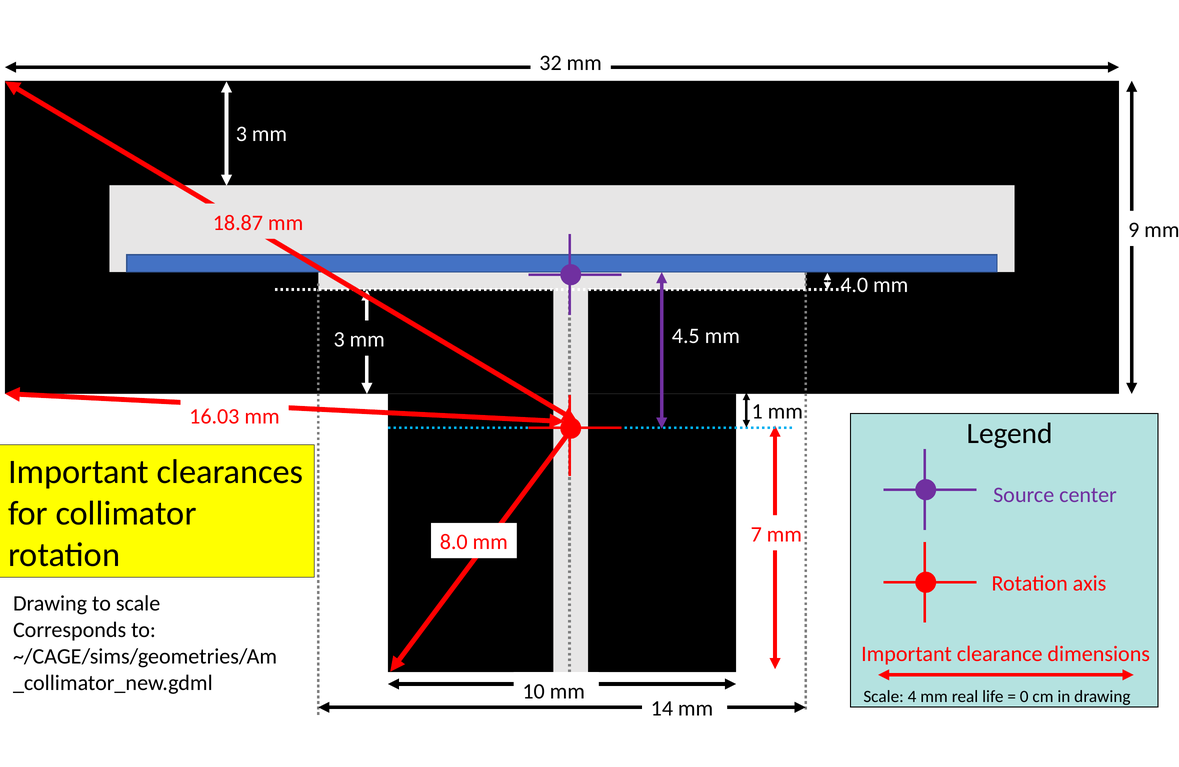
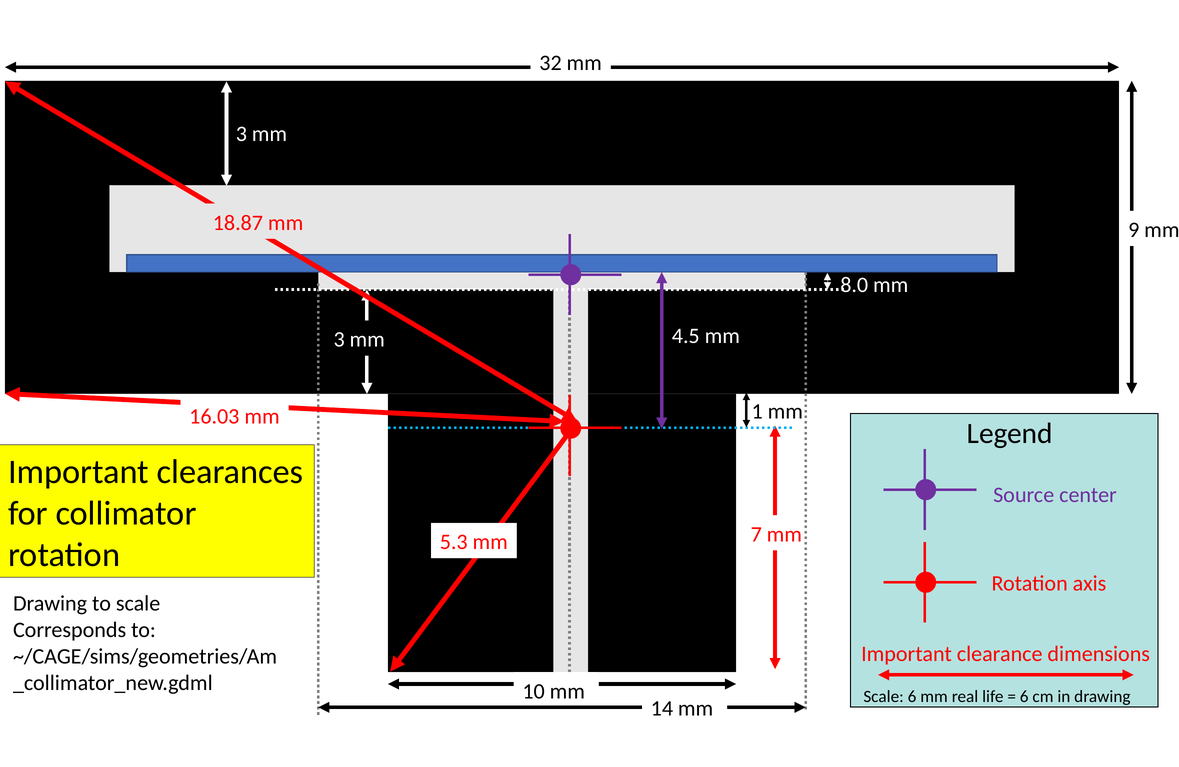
4.0: 4.0 -> 8.0
8.0: 8.0 -> 5.3
Scale 4: 4 -> 6
0 at (1024, 697): 0 -> 6
